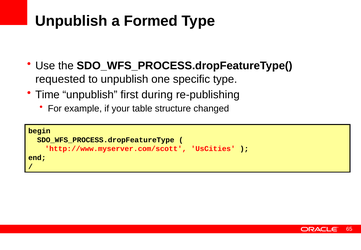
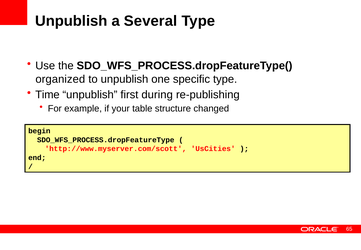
Formed: Formed -> Several
requested: requested -> organized
